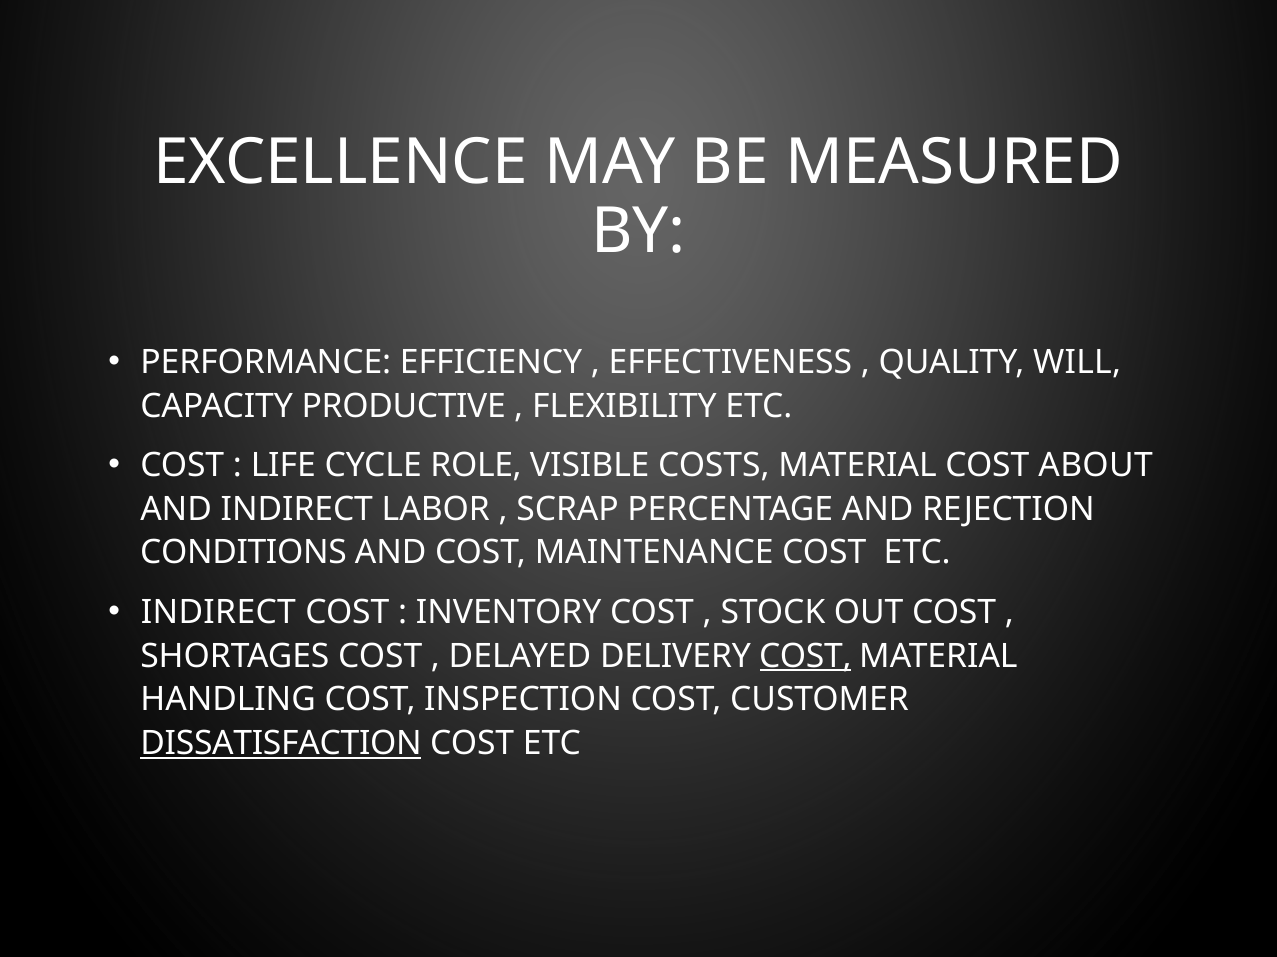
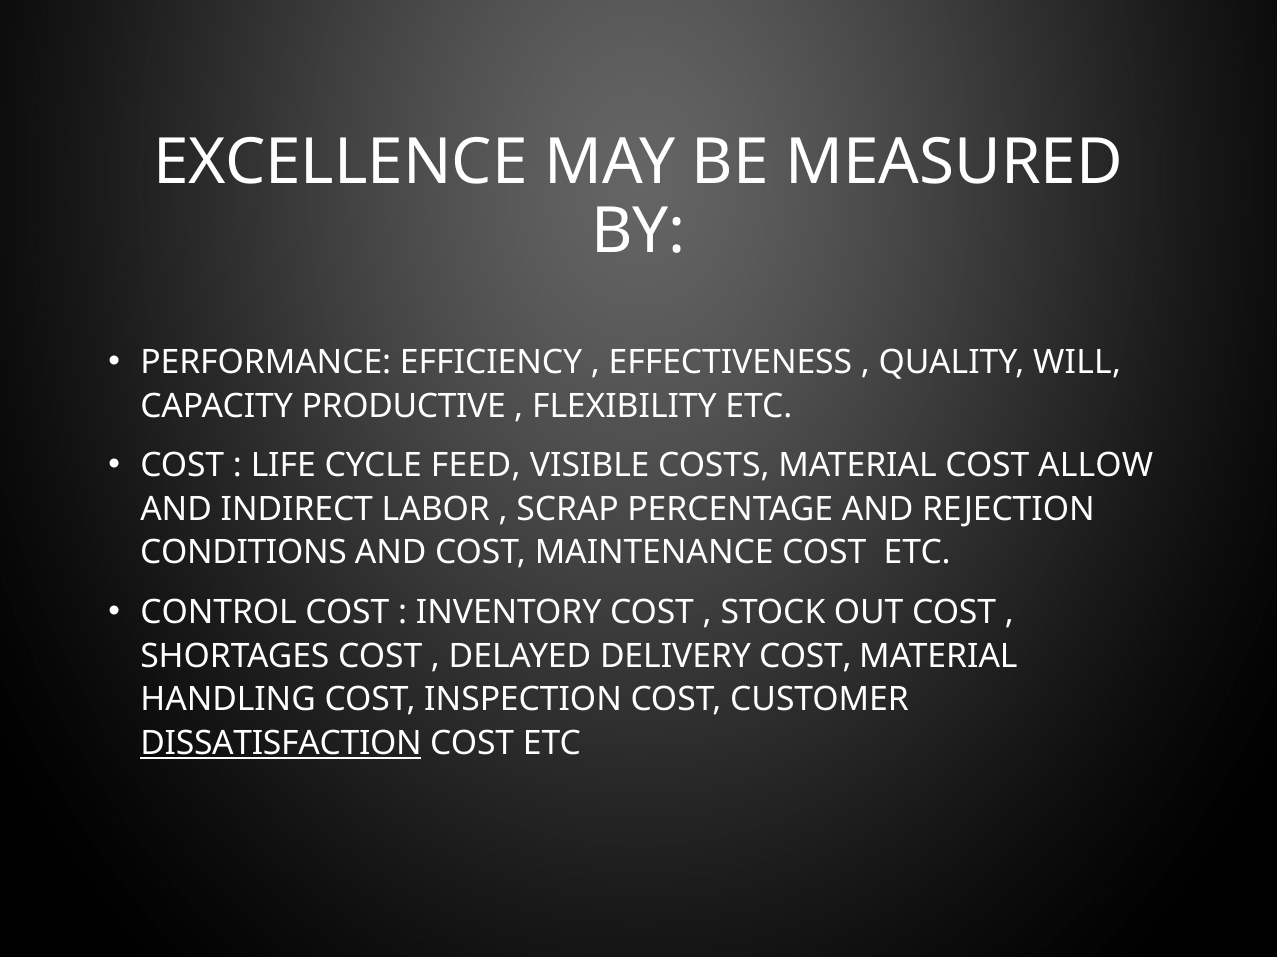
ROLE: ROLE -> FEED
ABOUT: ABOUT -> ALLOW
INDIRECT at (218, 613): INDIRECT -> CONTROL
COST at (805, 656) underline: present -> none
